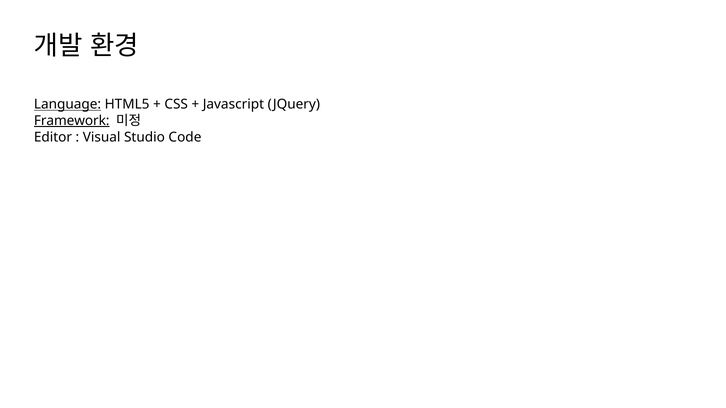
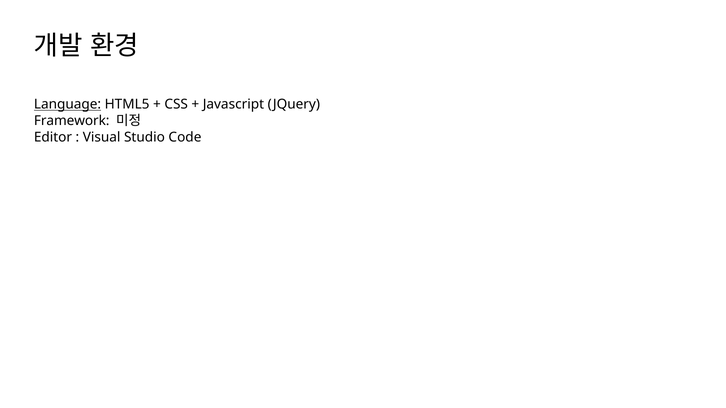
Framework underline: present -> none
